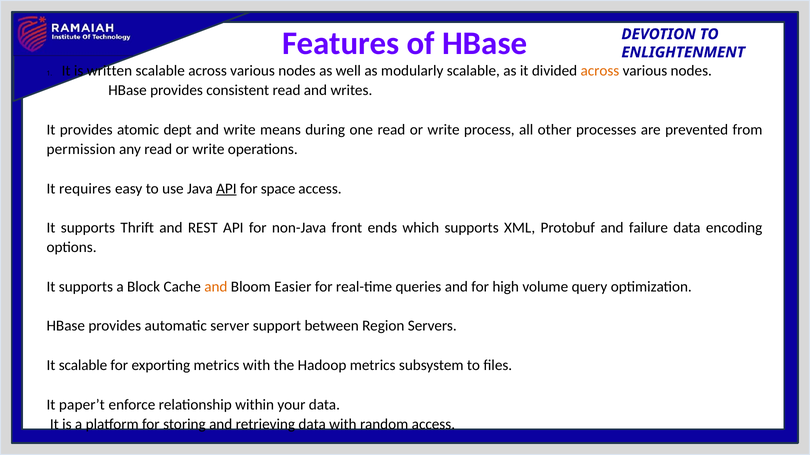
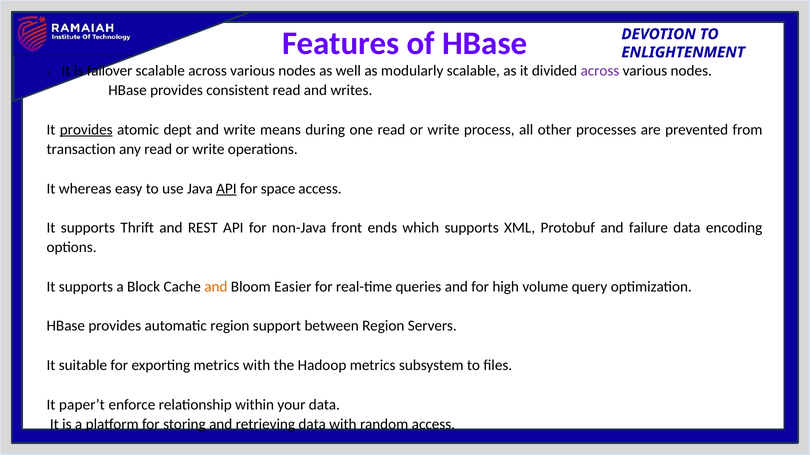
written: written -> failover
across at (600, 71) colour: orange -> purple
provides at (86, 130) underline: none -> present
permission: permission -> transaction
requires: requires -> whereas
automatic server: server -> region
It scalable: scalable -> suitable
